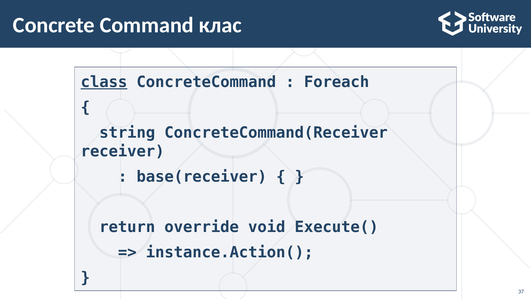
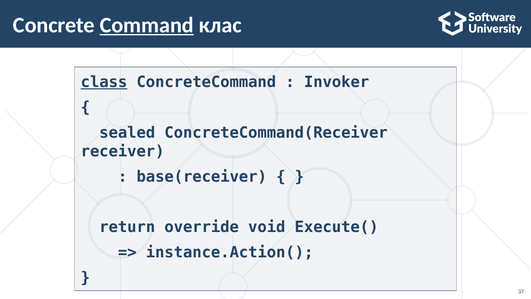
Command underline: none -> present
Foreach: Foreach -> Invoker
string: string -> sealed
